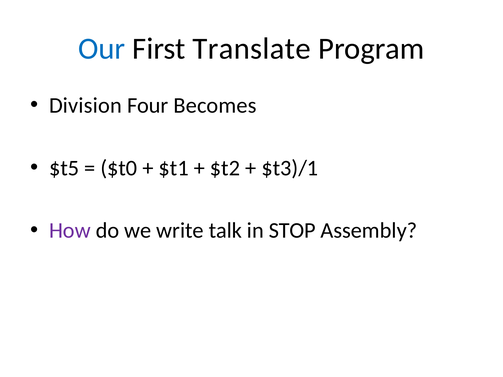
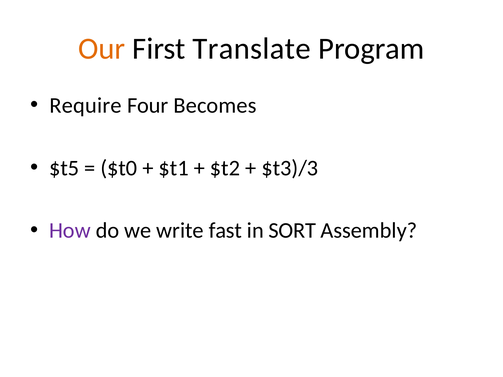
Our colour: blue -> orange
Division: Division -> Require
$t3)/1: $t3)/1 -> $t3)/3
talk: talk -> fast
STOP: STOP -> SORT
